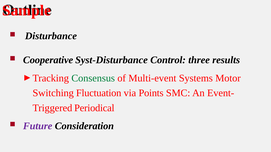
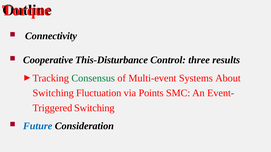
Sample: Sample -> Torque
Disturbance: Disturbance -> Connectivity
Syst-Disturbance: Syst-Disturbance -> This-Disturbance
Motor: Motor -> About
Periodical at (94, 108): Periodical -> Switching
Future colour: purple -> blue
